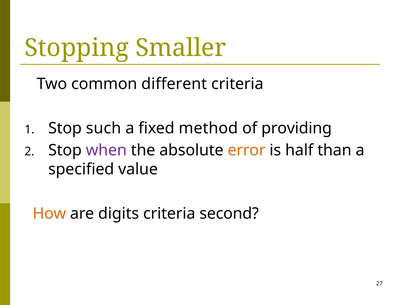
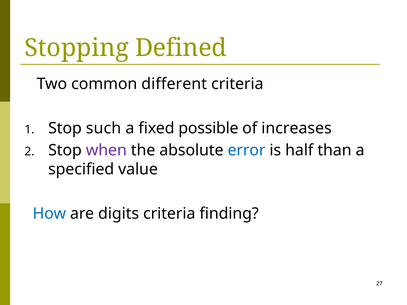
Smaller: Smaller -> Defined
method: method -> possible
providing: providing -> increases
error colour: orange -> blue
How colour: orange -> blue
second: second -> finding
